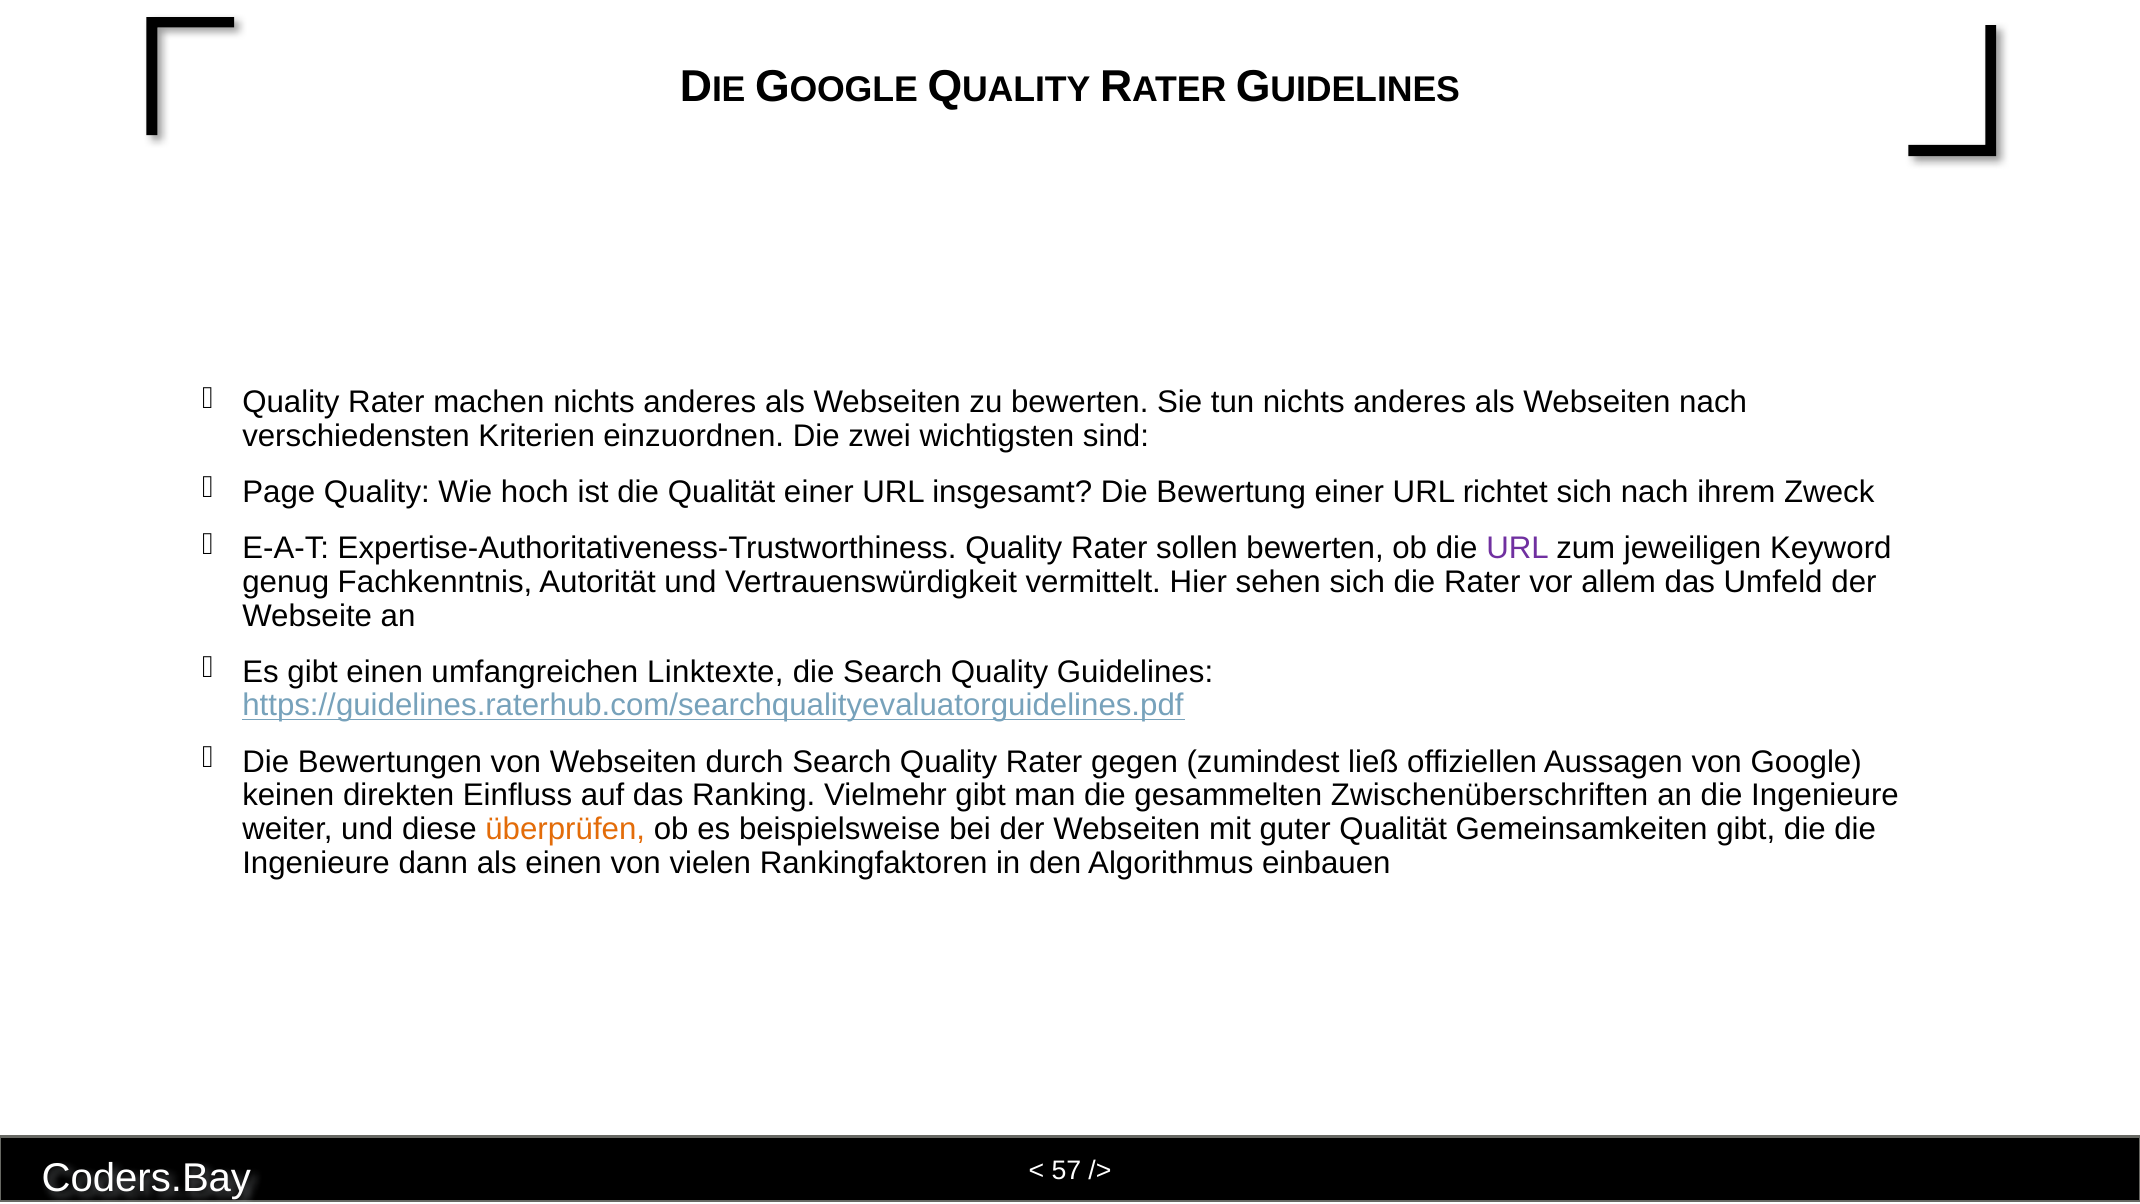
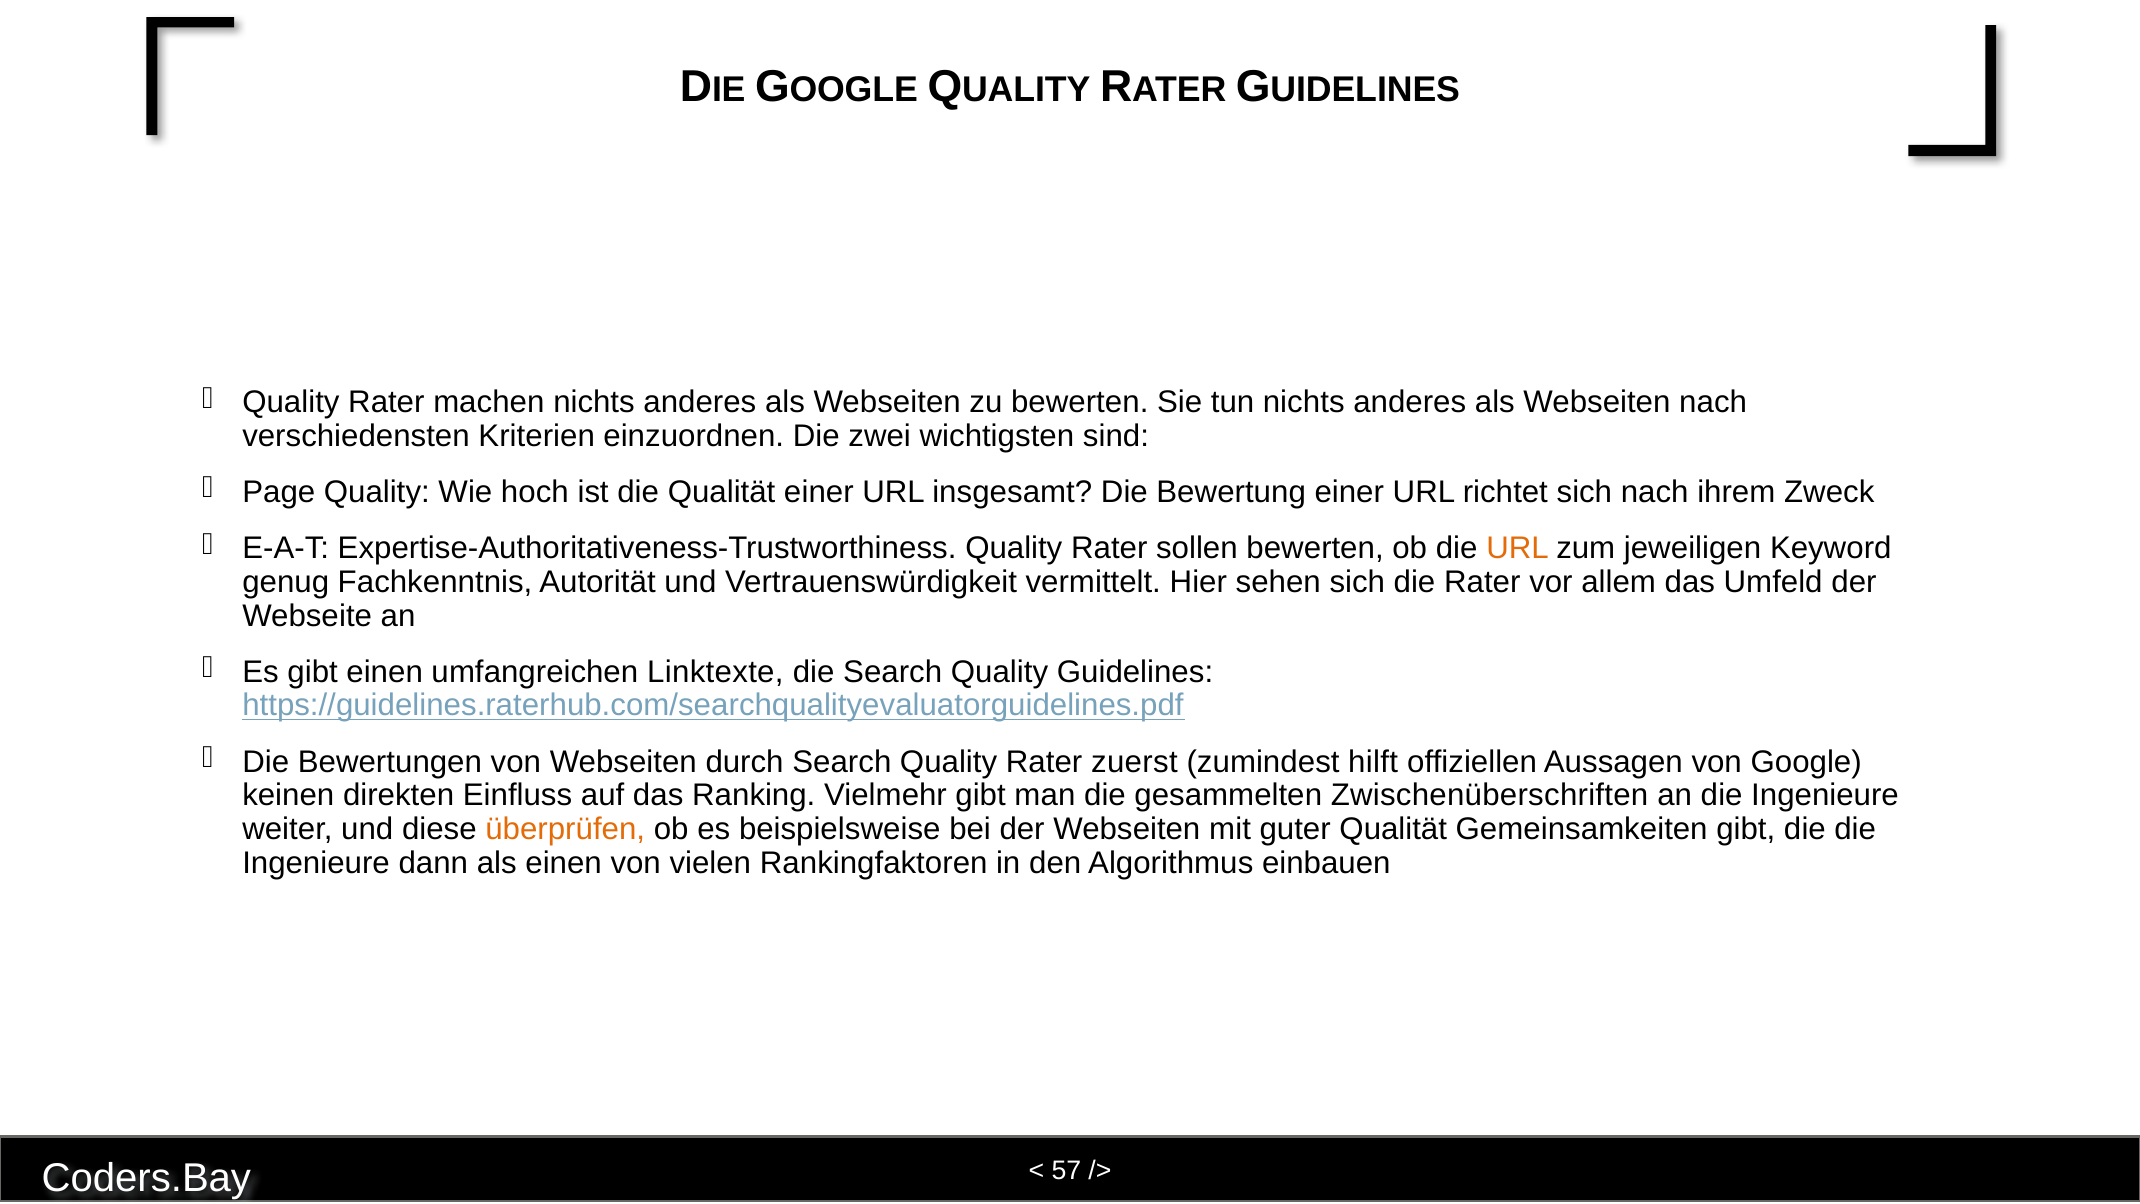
URL at (1518, 548) colour: purple -> orange
gegen: gegen -> zuerst
ließ: ließ -> hilft
